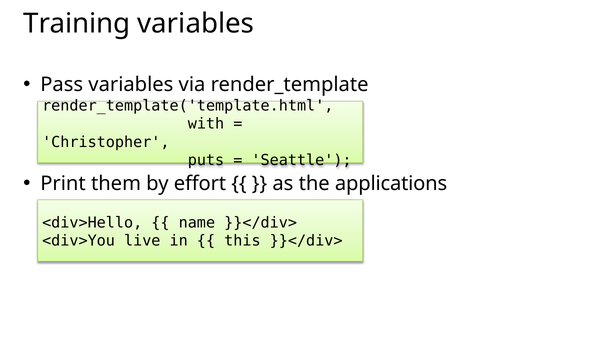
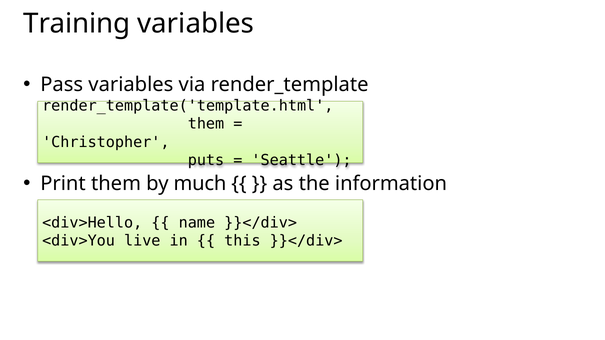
with at (206, 124): with -> them
effort: effort -> much
applications: applications -> information
